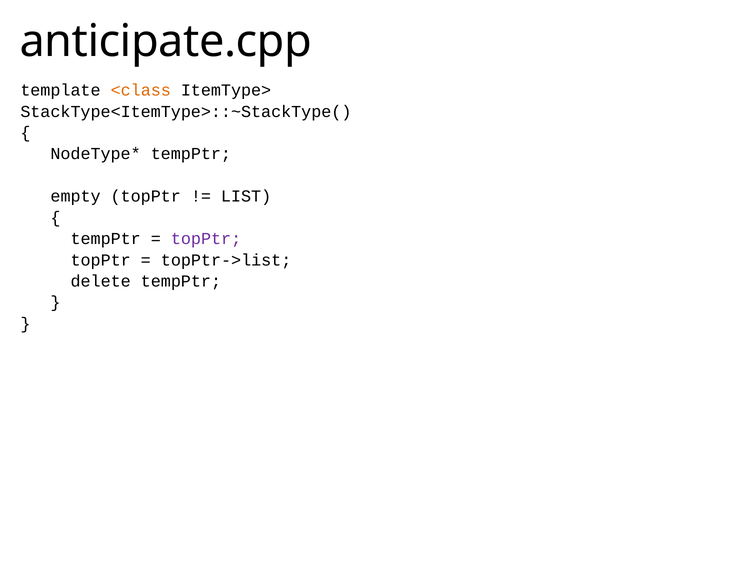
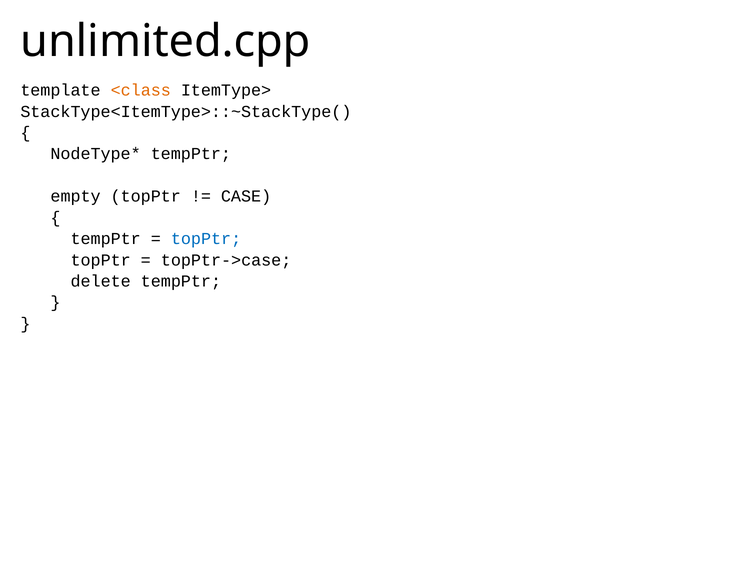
anticipate.cpp: anticipate.cpp -> unlimited.cpp
LIST: LIST -> CASE
topPtr at (206, 239) colour: purple -> blue
topPtr->list: topPtr->list -> topPtr->case
